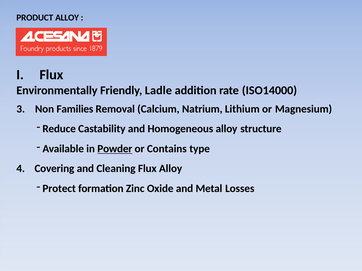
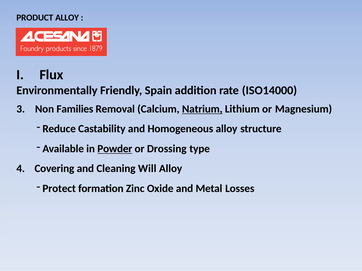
Ladle: Ladle -> Spain
Natrium underline: none -> present
Contains: Contains -> Drossing
Cleaning Flux: Flux -> Will
